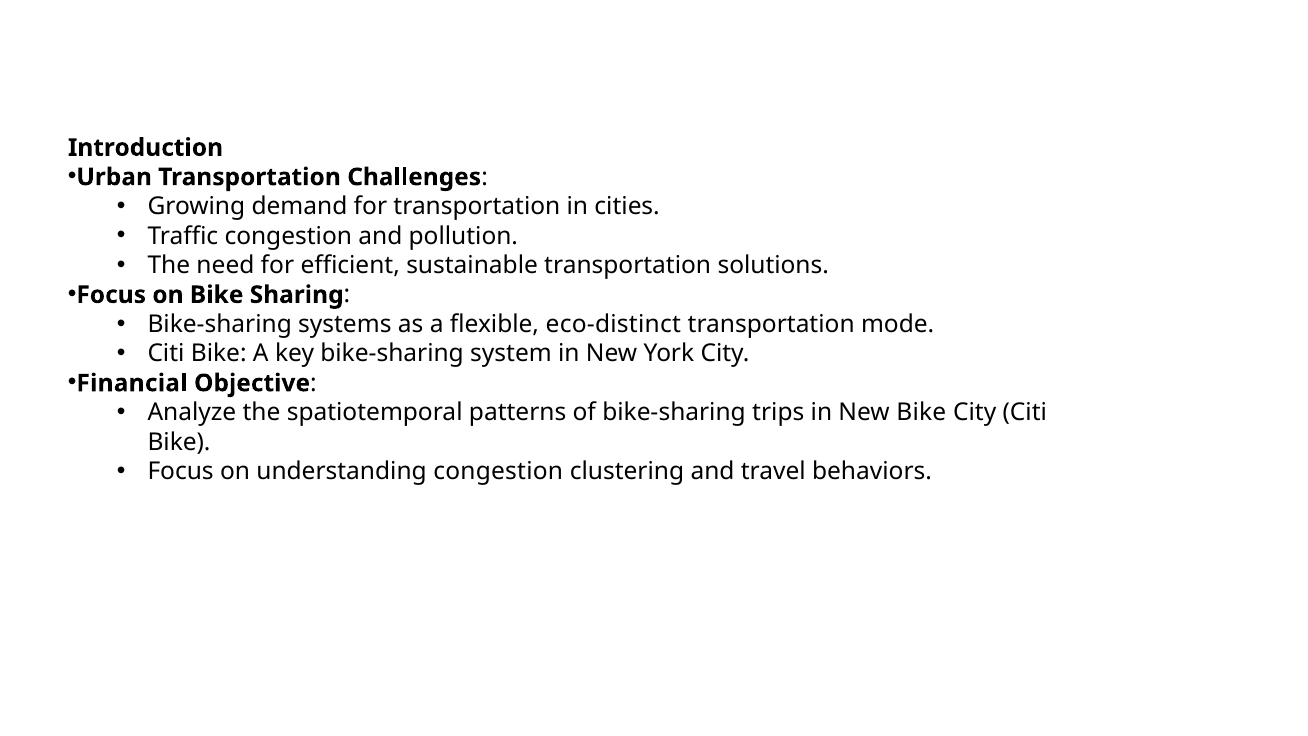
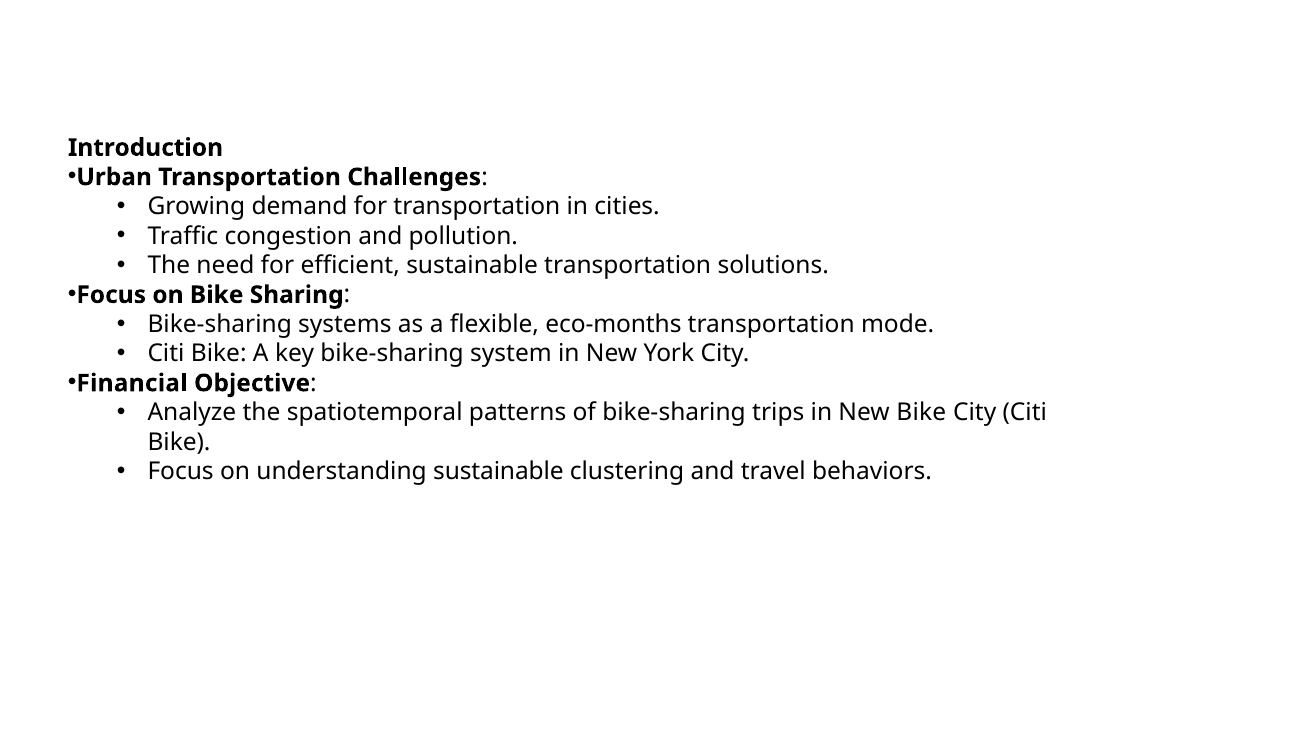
eco-distinct: eco-distinct -> eco-months
understanding congestion: congestion -> sustainable
